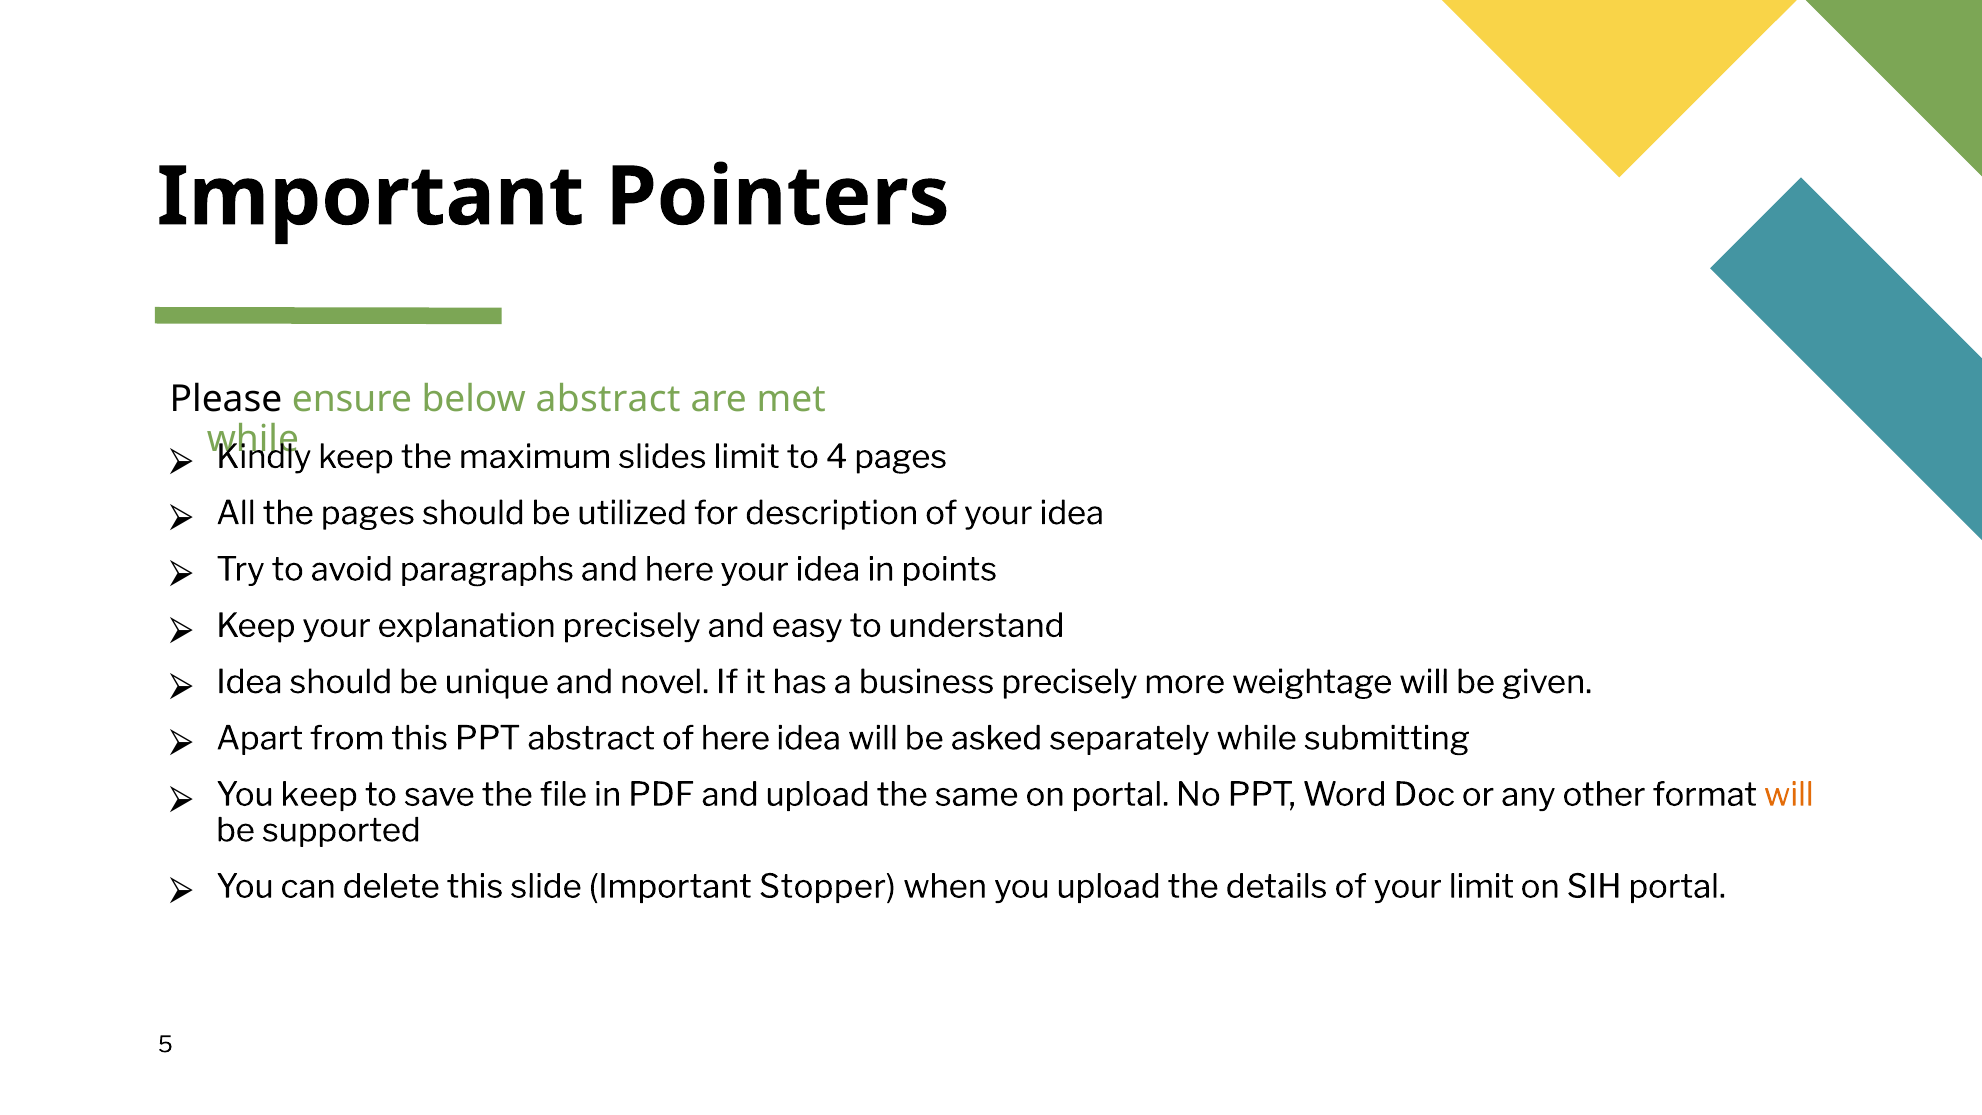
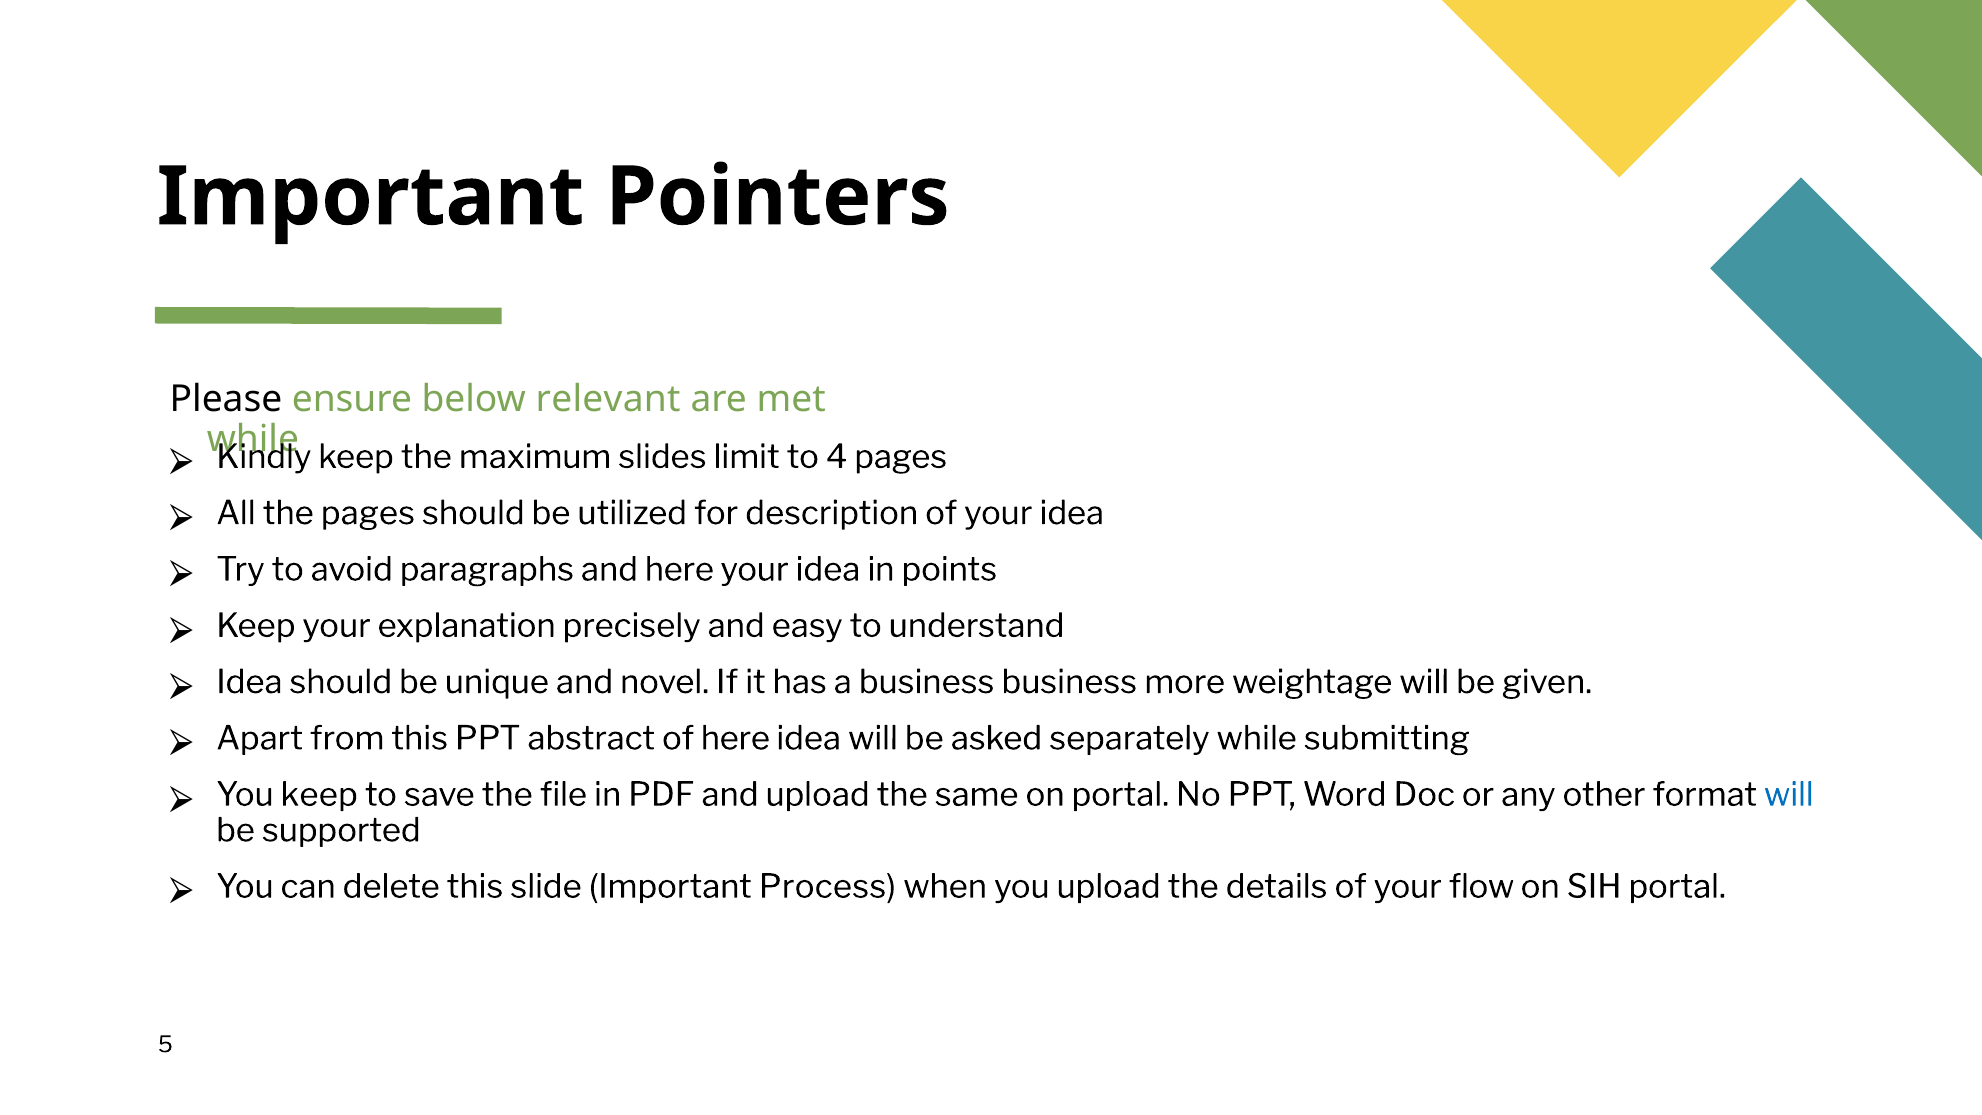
below abstract: abstract -> relevant
business precisely: precisely -> business
will at (1789, 795) colour: orange -> blue
Stopper: Stopper -> Process
your limit: limit -> flow
